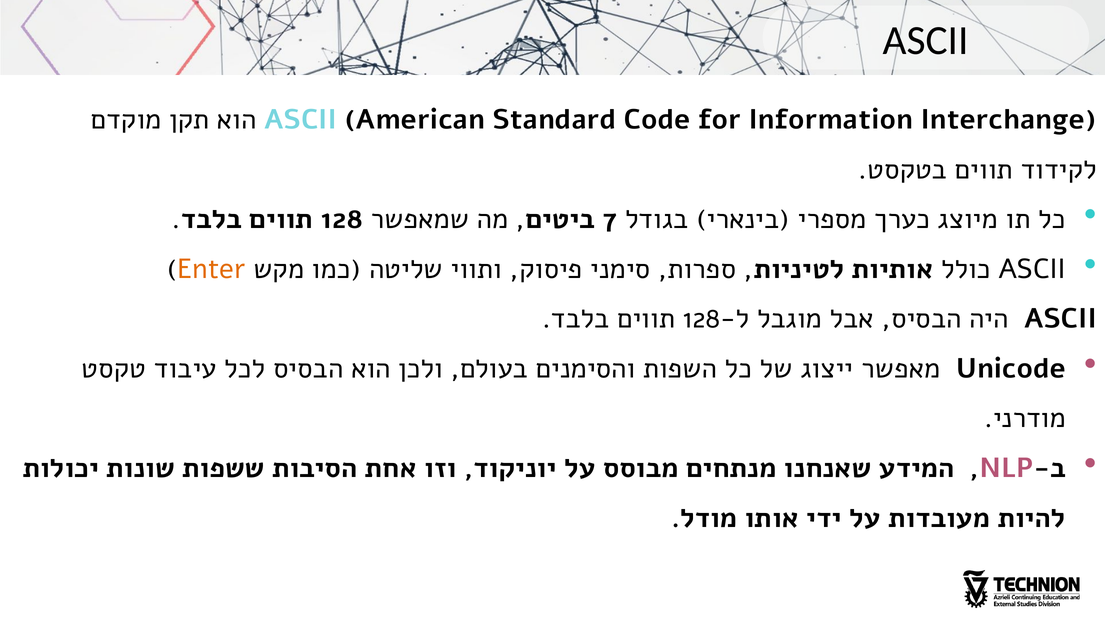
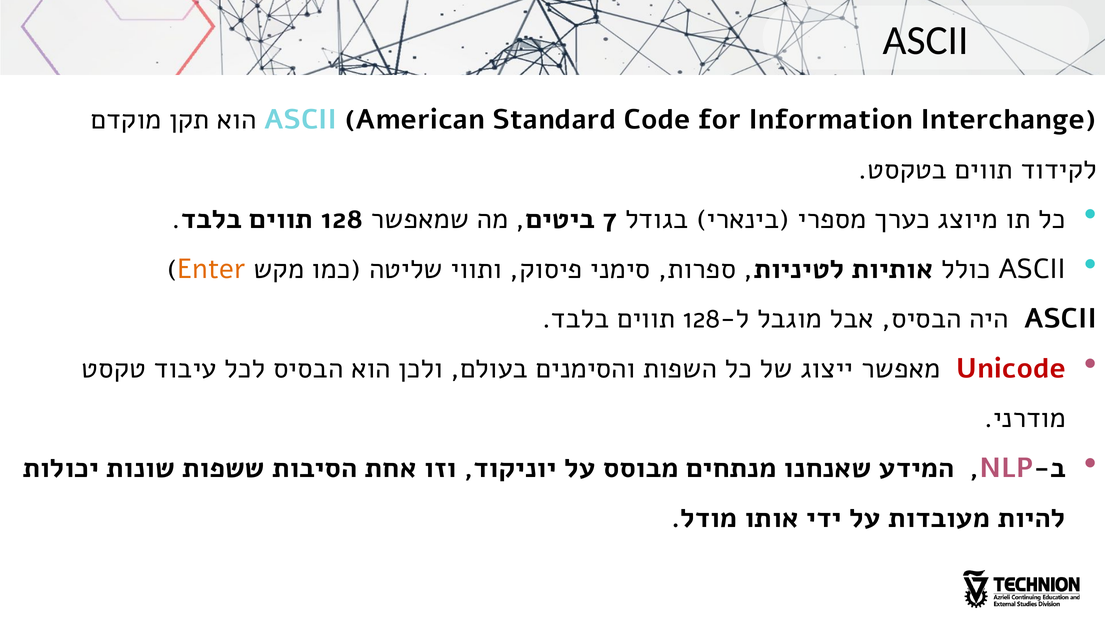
Unicode colour: black -> red
